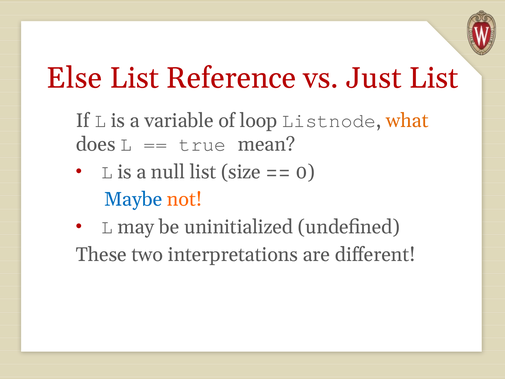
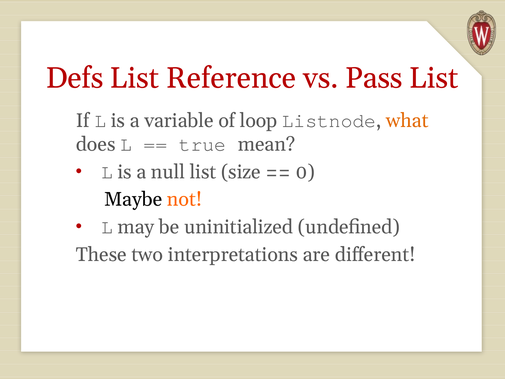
Else: Else -> Defs
Just: Just -> Pass
Maybe colour: blue -> black
